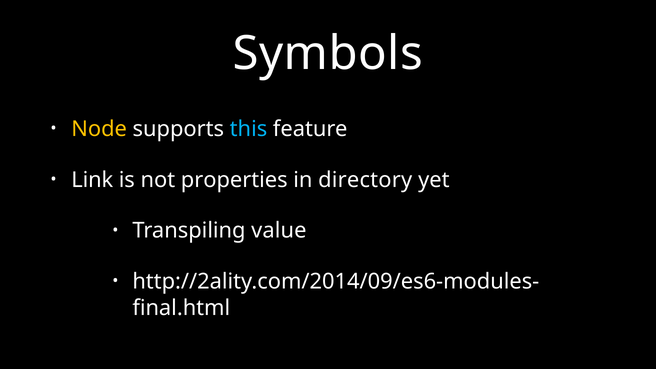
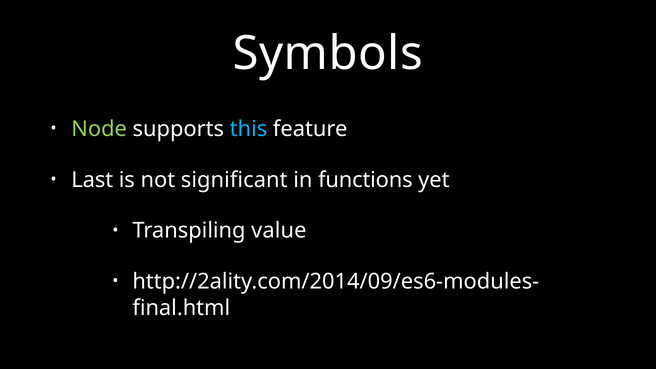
Node colour: yellow -> light green
Link: Link -> Last
properties: properties -> significant
directory: directory -> functions
